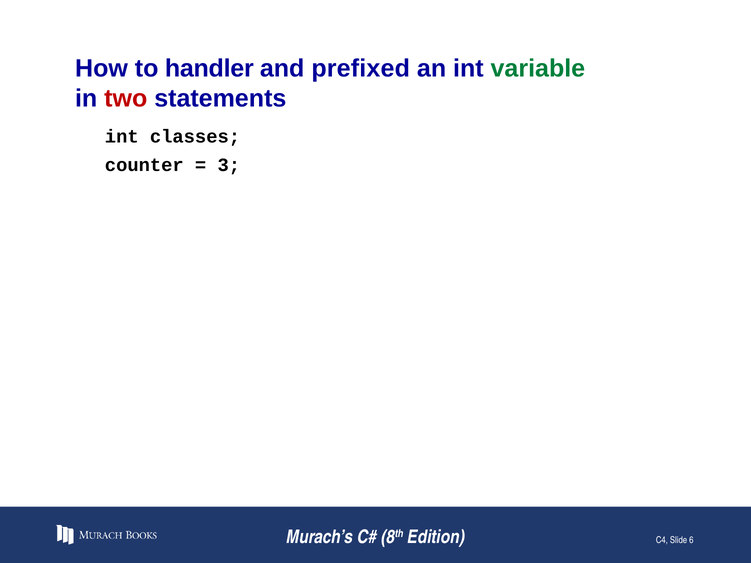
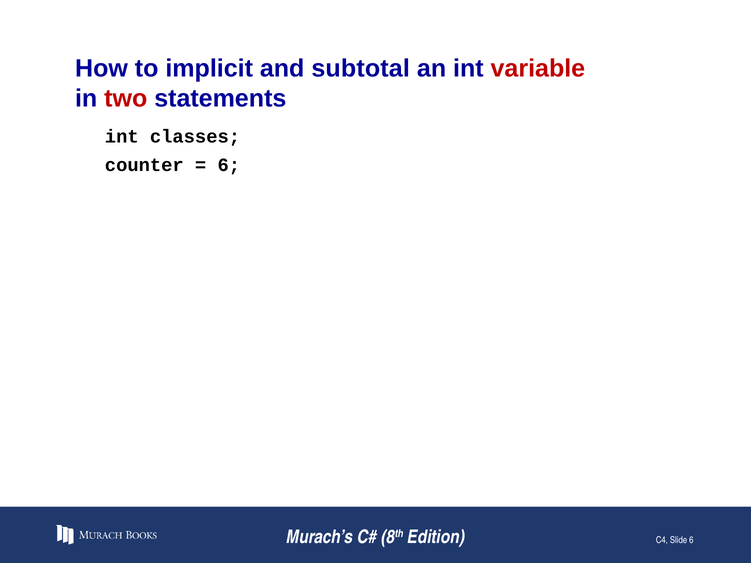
handler: handler -> implicit
prefixed: prefixed -> subtotal
variable colour: green -> red
3 at (229, 165): 3 -> 6
